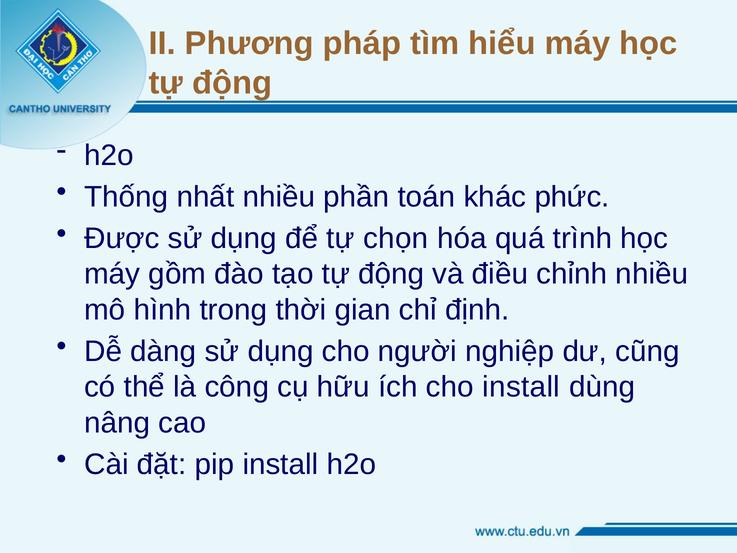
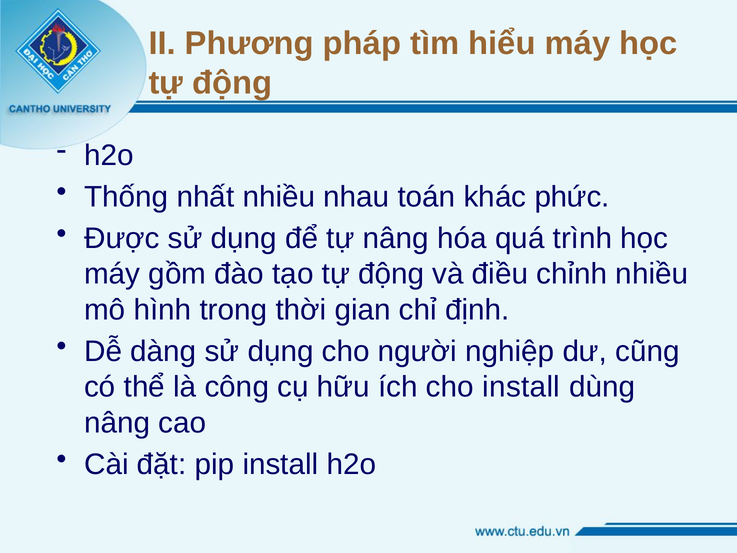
phần: phần -> nhau
tự chọn: chọn -> nâng
